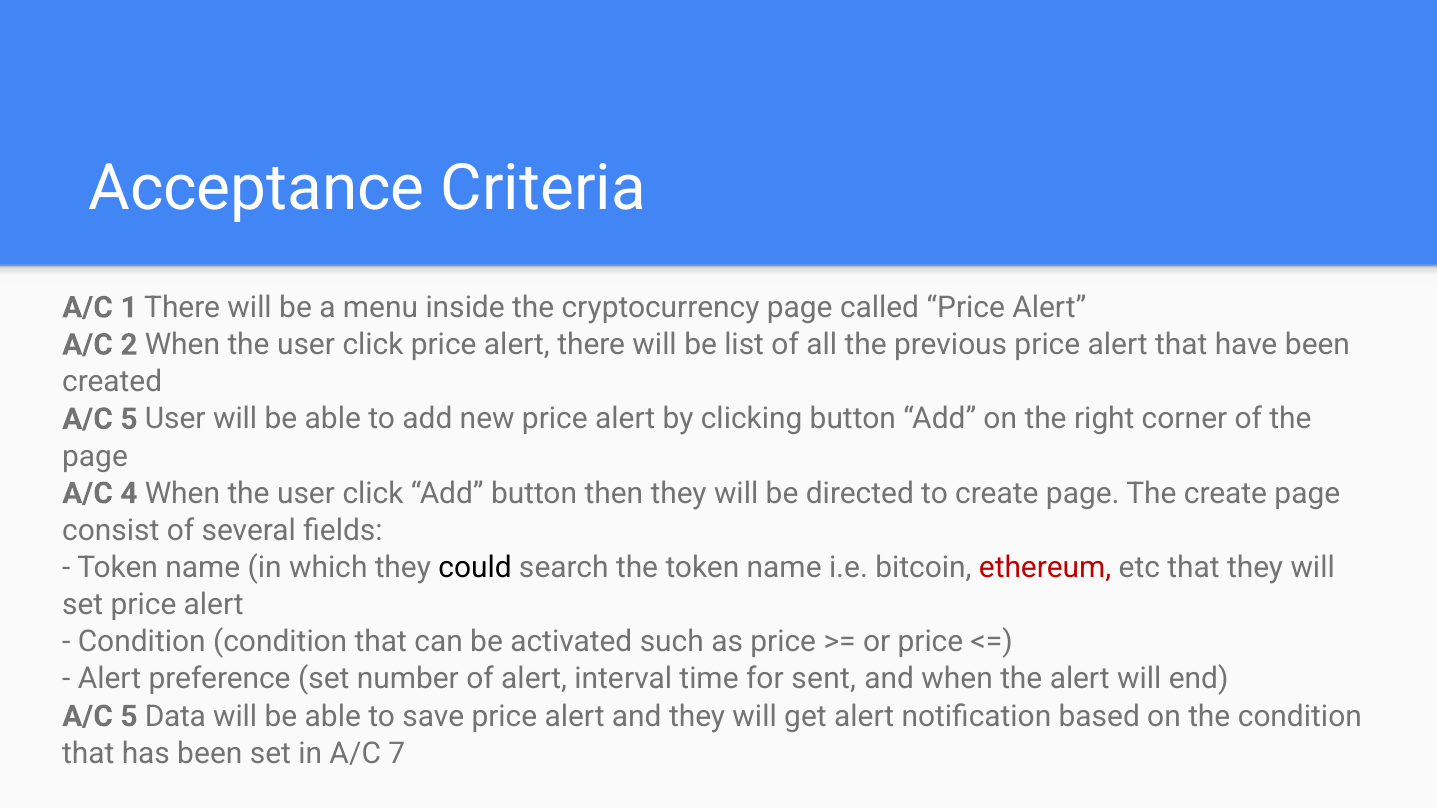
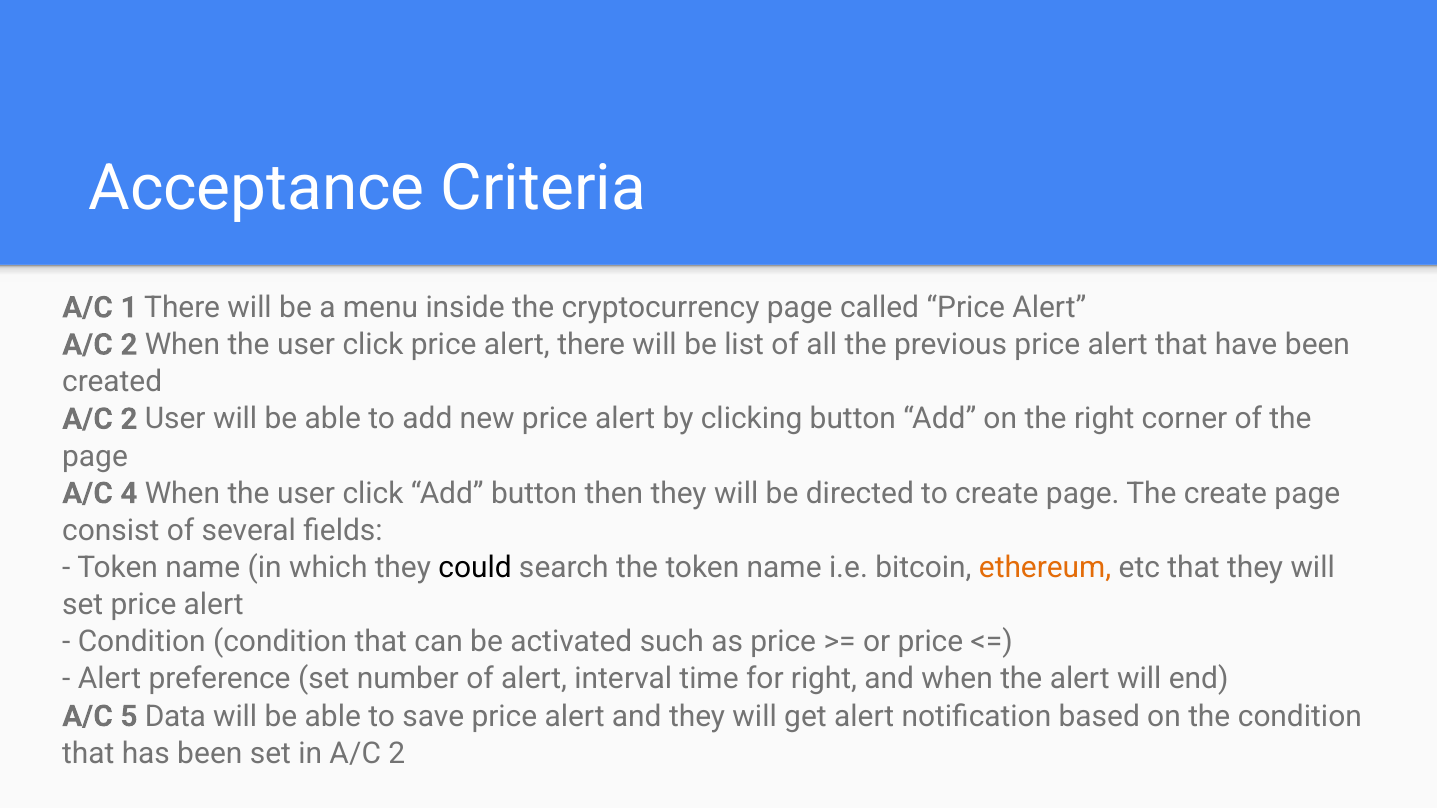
5 at (129, 419): 5 -> 2
ethereum colour: red -> orange
for sent: sent -> right
in A/C 7: 7 -> 2
